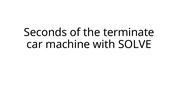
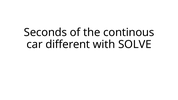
terminate: terminate -> continous
machine: machine -> different
